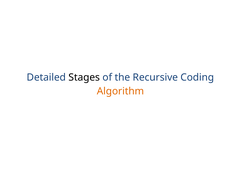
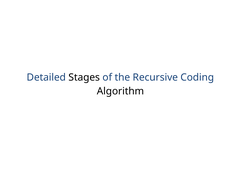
Algorithm colour: orange -> black
